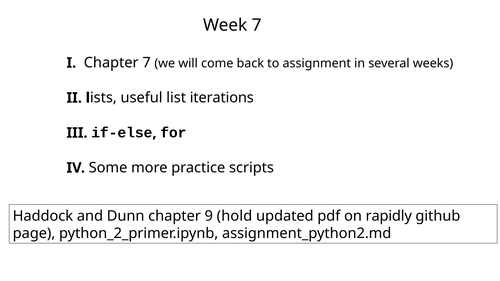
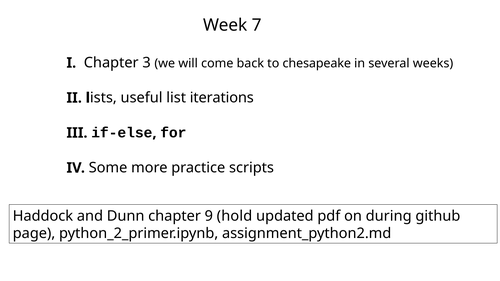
Chapter 7: 7 -> 3
assignment: assignment -> chesapeake
rapidly: rapidly -> during
